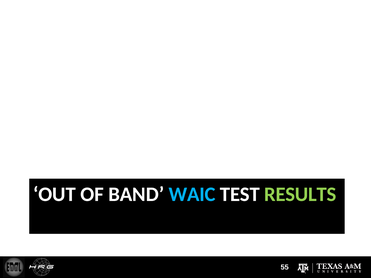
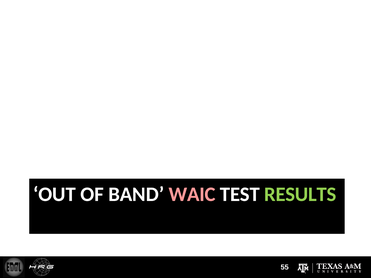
WAIC colour: light blue -> pink
